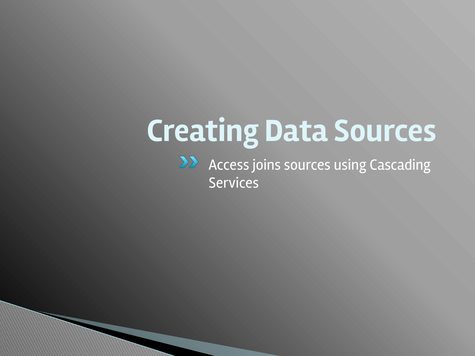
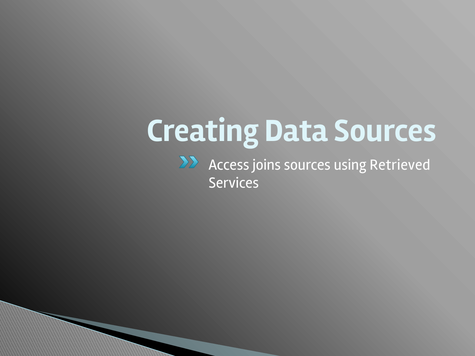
Cascading: Cascading -> Retrieved
